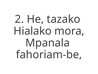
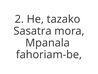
Hialako: Hialako -> Sasatra
